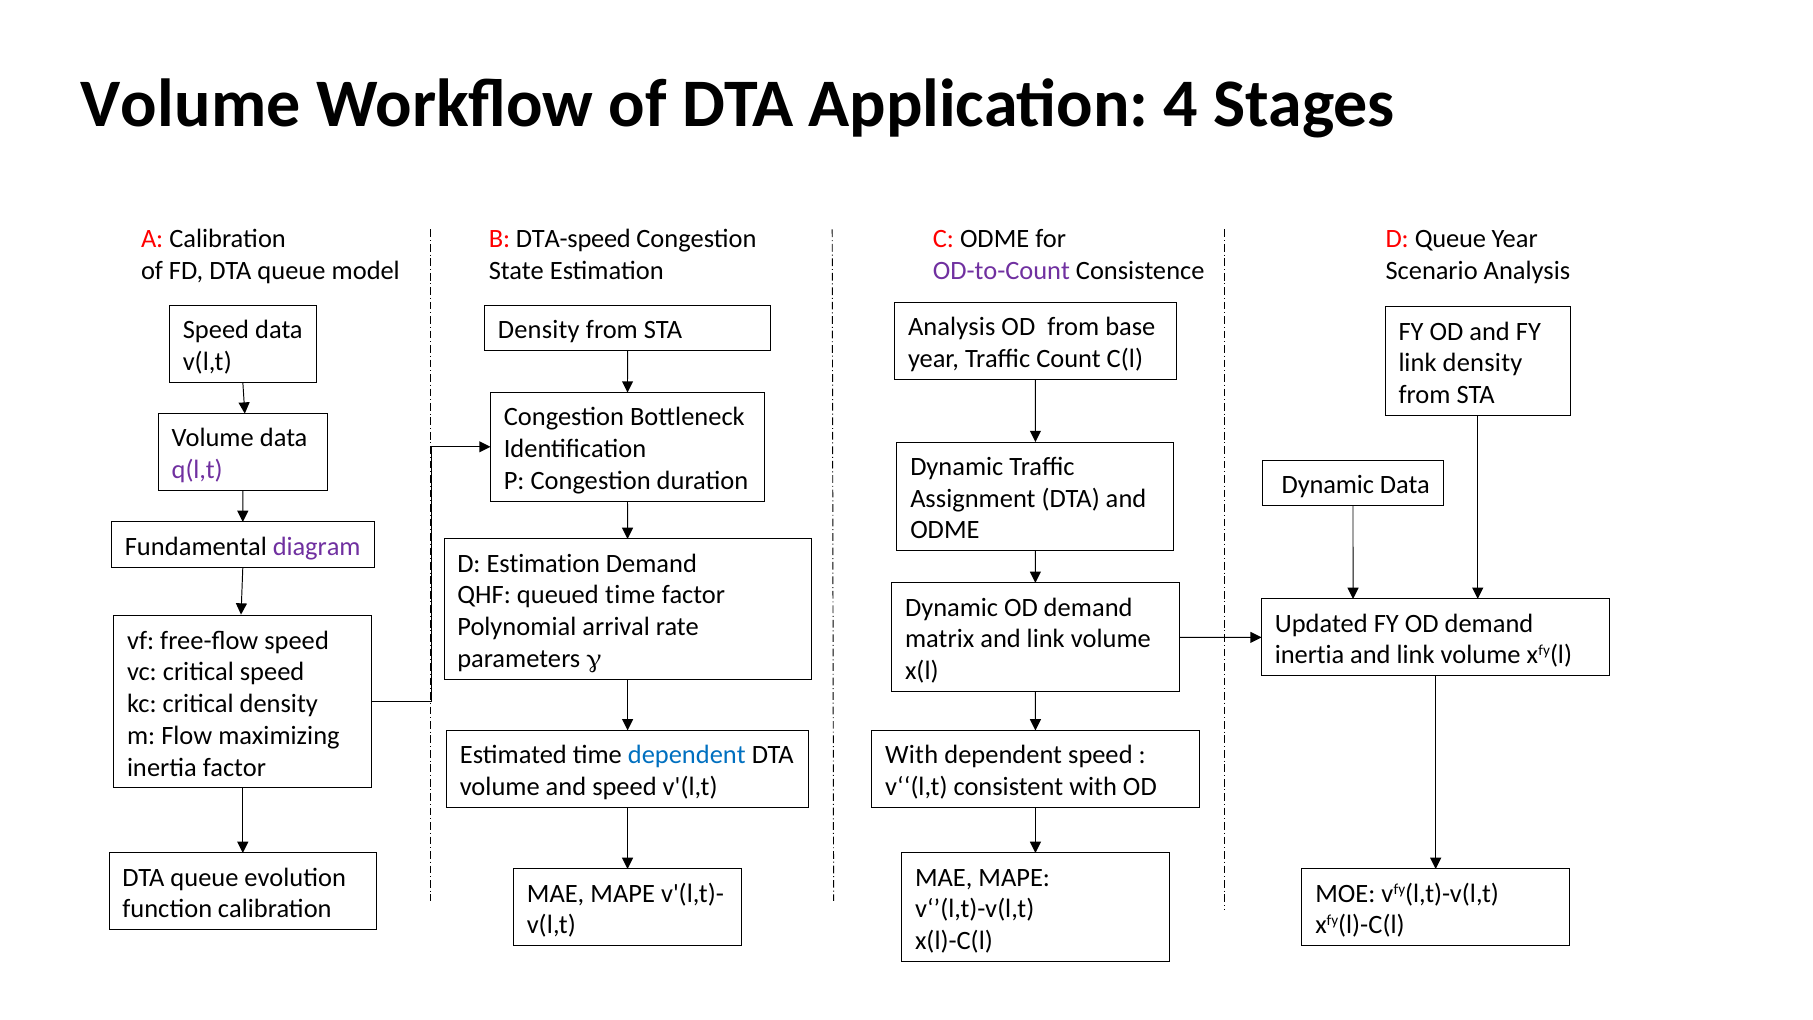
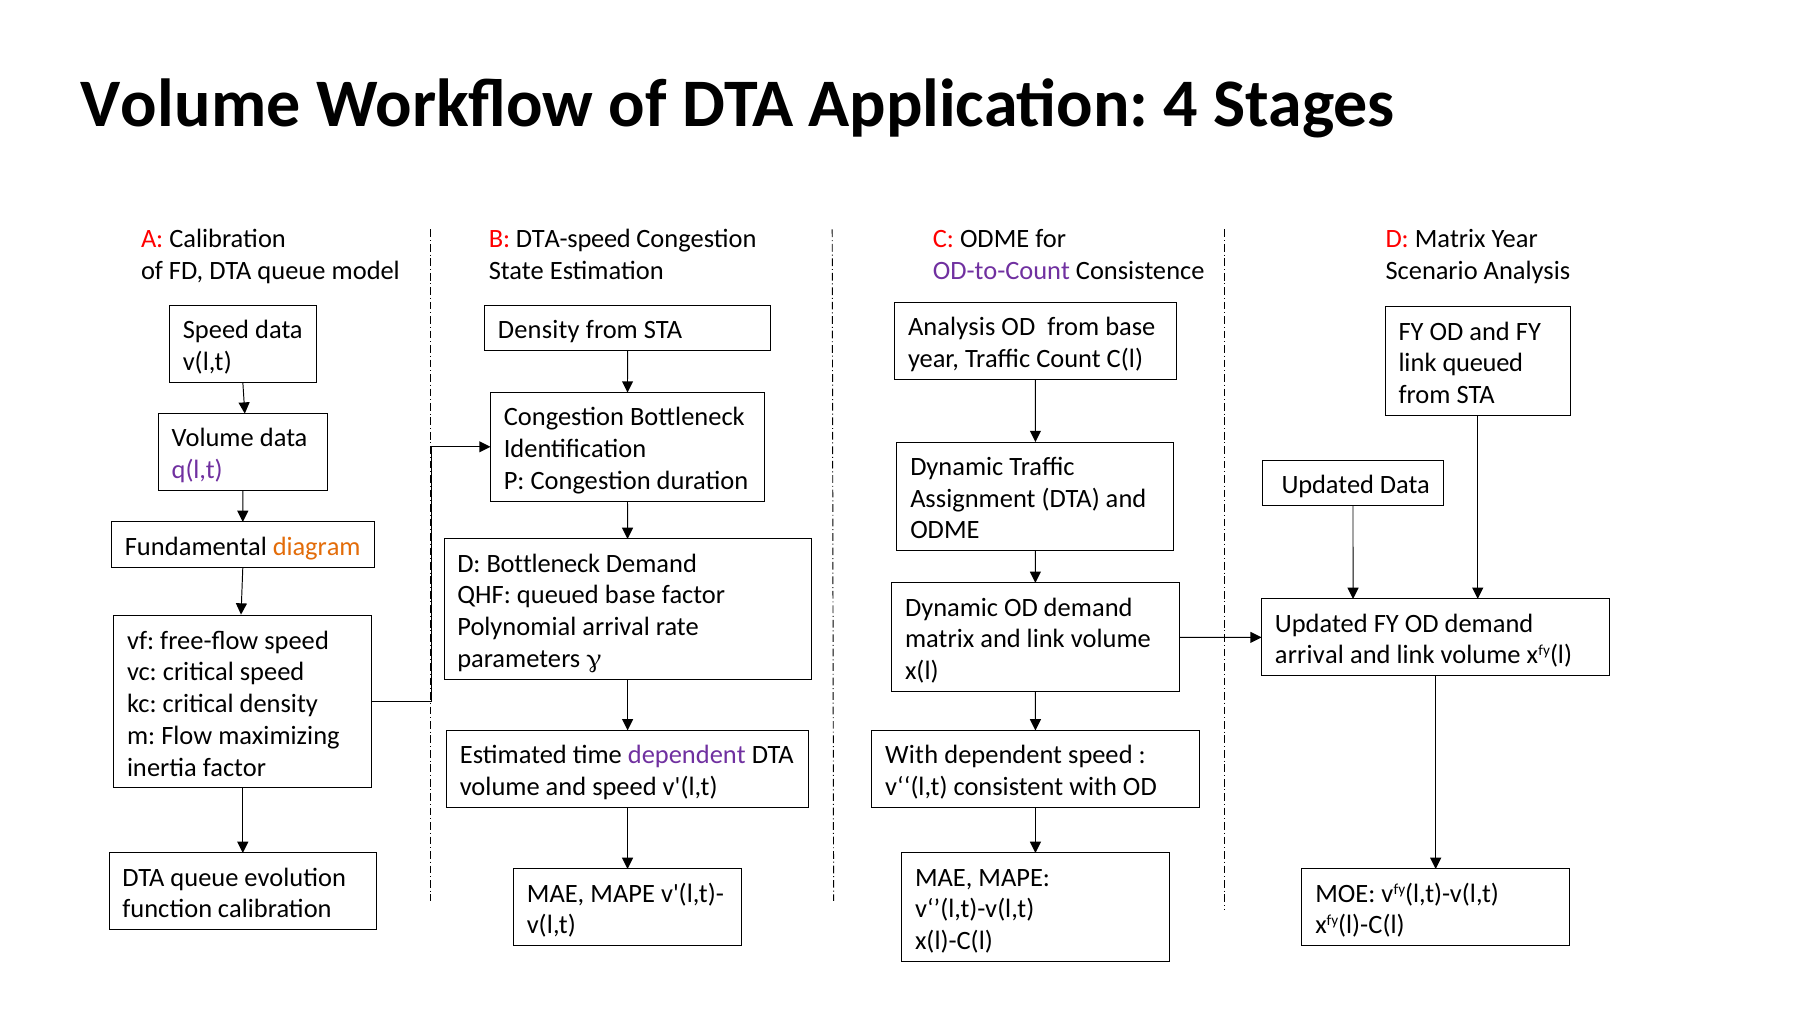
D Queue: Queue -> Matrix
link density: density -> queued
Dynamic at (1328, 484): Dynamic -> Updated
diagram colour: purple -> orange
D Estimation: Estimation -> Bottleneck
queued time: time -> base
inertia at (1310, 655): inertia -> arrival
dependent at (687, 755) colour: blue -> purple
